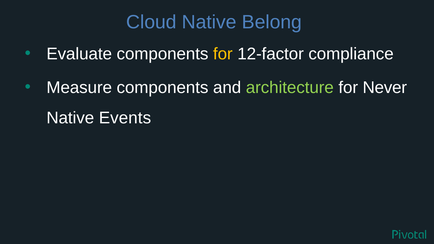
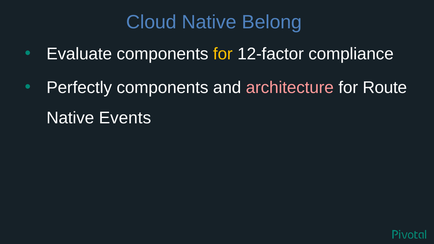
Measure: Measure -> Perfectly
architecture colour: light green -> pink
Never: Never -> Route
